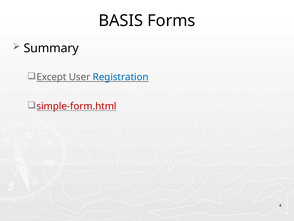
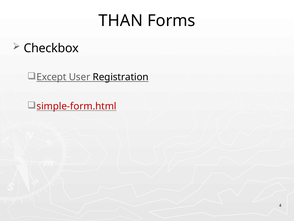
BASIS: BASIS -> THAN
Summary: Summary -> Checkbox
Registration colour: blue -> black
